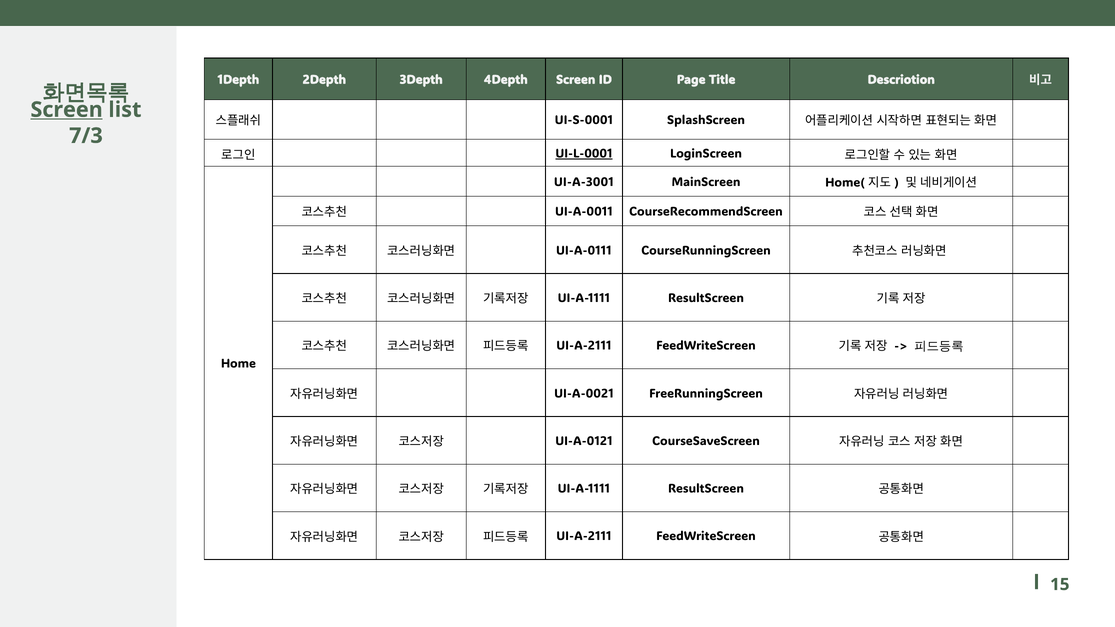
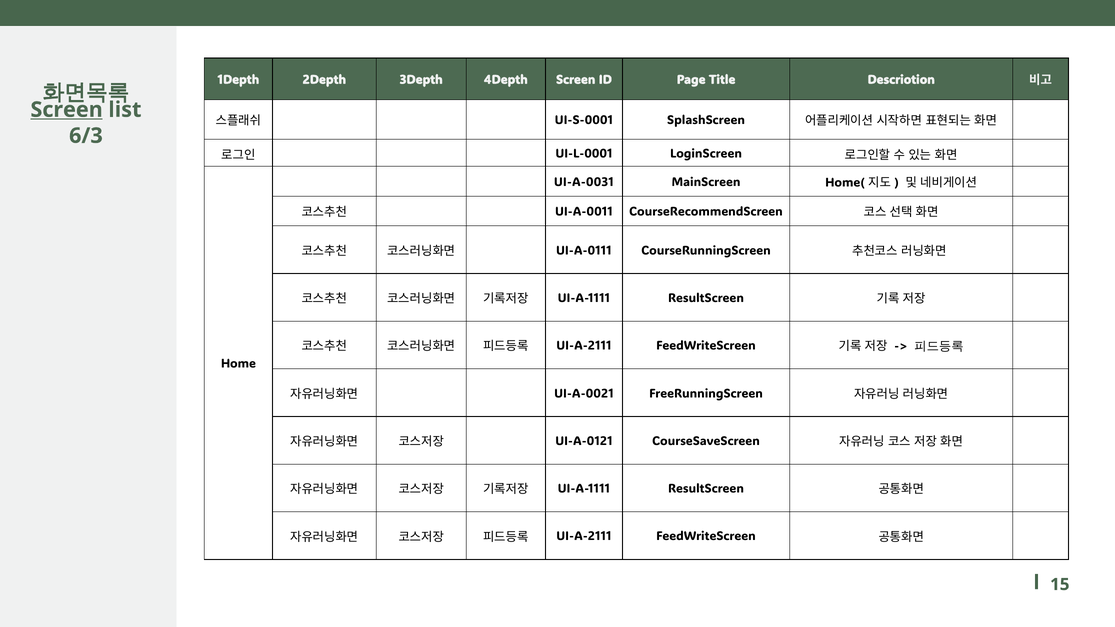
7/3: 7/3 -> 6/3
UI-L-0001 underline: present -> none
UI-A-3001: UI-A-3001 -> UI-A-0031
